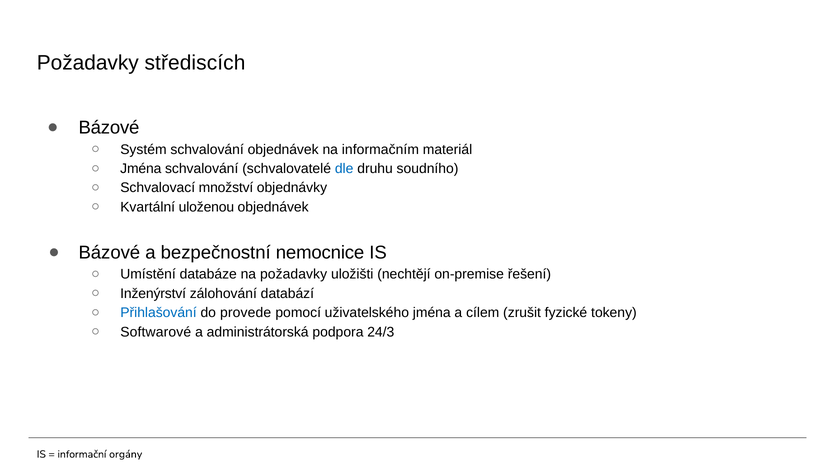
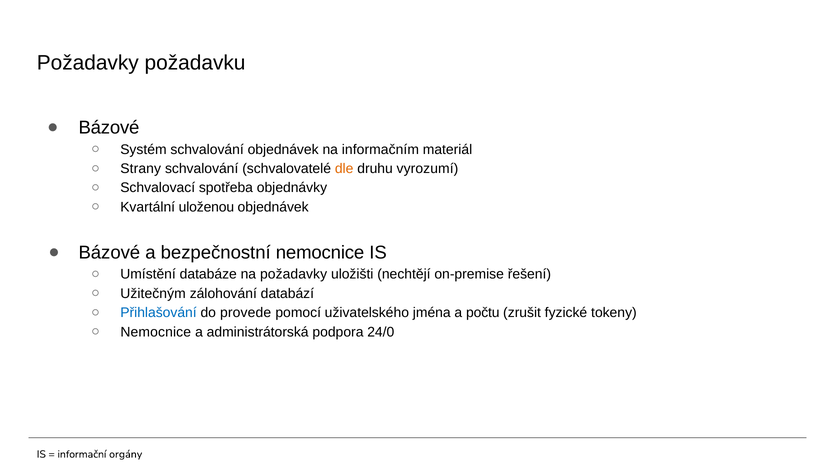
střediscích: střediscích -> požadavku
Jména at (141, 169): Jména -> Strany
dle colour: blue -> orange
soudního: soudního -> vyrozumí
množství: množství -> spotřeba
Inženýrství: Inženýrství -> Užitečným
cílem: cílem -> počtu
Softwarové at (156, 332): Softwarové -> Nemocnice
24/3: 24/3 -> 24/0
